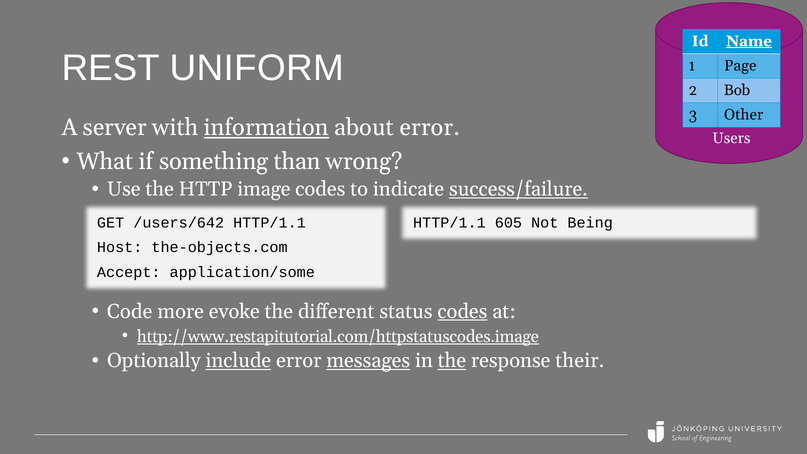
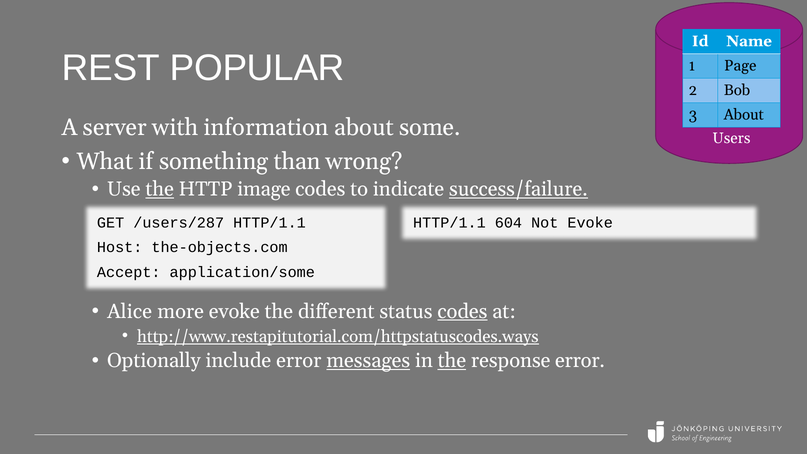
Name underline: present -> none
UNIFORM: UNIFORM -> POPULAR
3 Other: Other -> About
information underline: present -> none
about error: error -> some
the at (160, 189) underline: none -> present
/users/642: /users/642 -> /users/287
605: 605 -> 604
Not Being: Being -> Evoke
Code: Code -> Alice
http://www.restapitutorial.com/httpstatuscodes.image: http://www.restapitutorial.com/httpstatuscodes.image -> http://www.restapitutorial.com/httpstatuscodes.ways
include underline: present -> none
response their: their -> error
